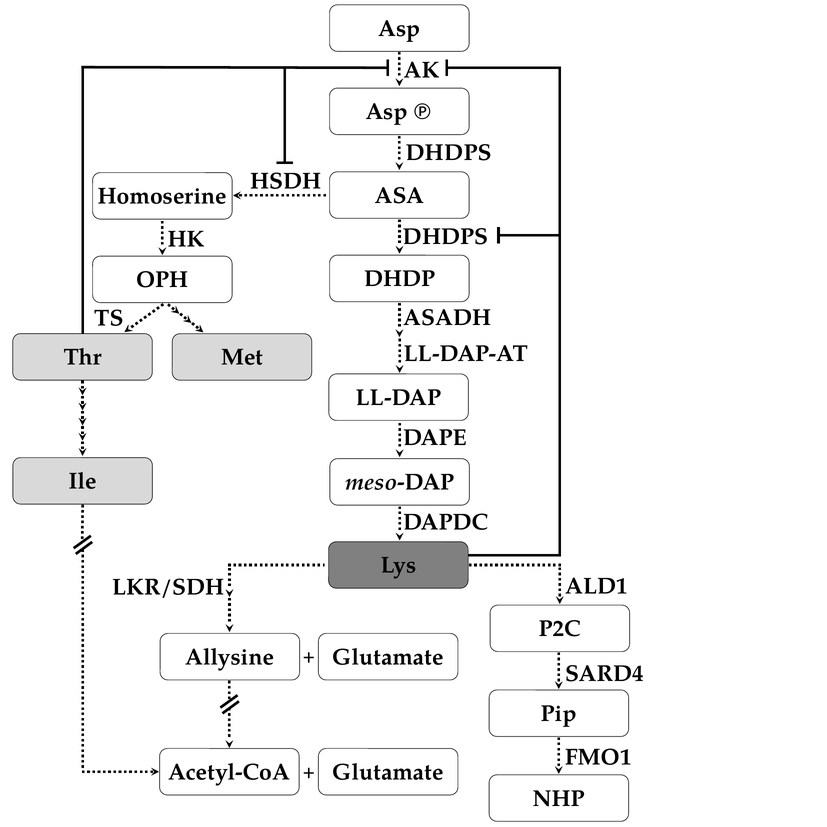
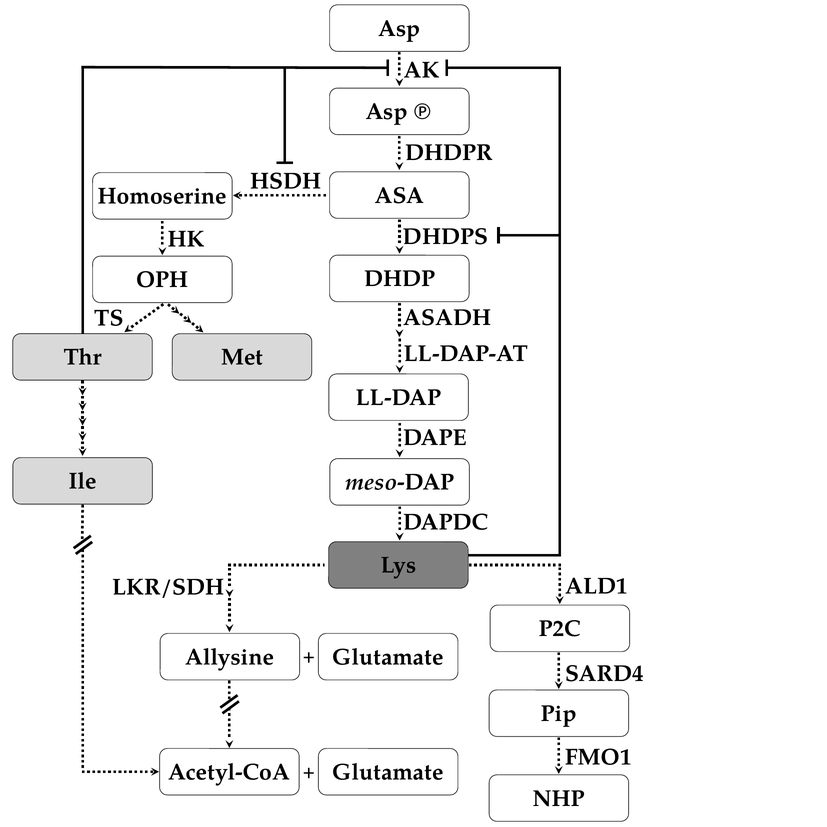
DHDPS at (449, 153): DHDPS -> DHDPR
